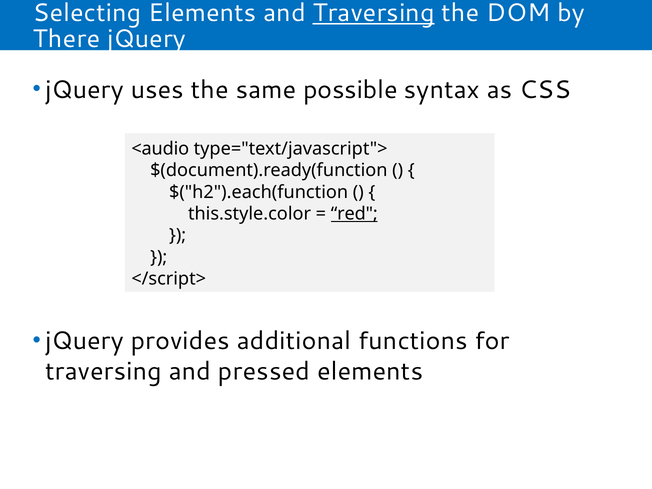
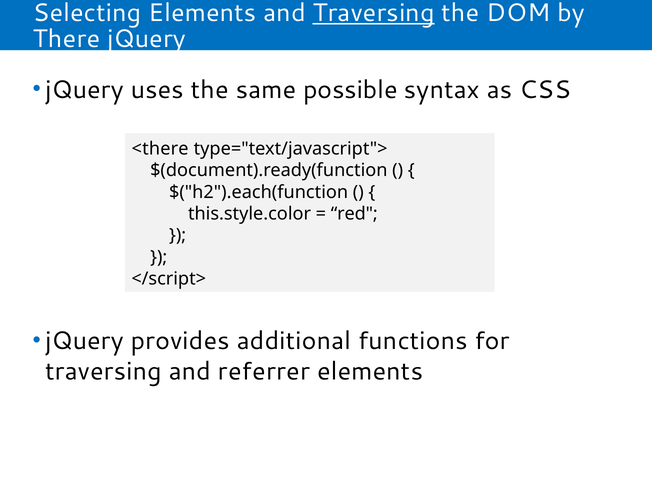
<audio: <audio -> <there
red underline: present -> none
pressed: pressed -> referrer
